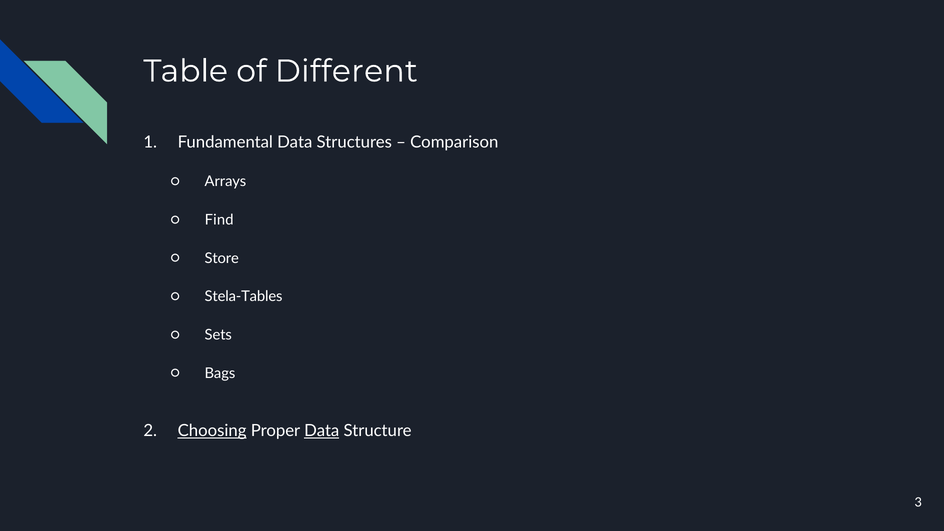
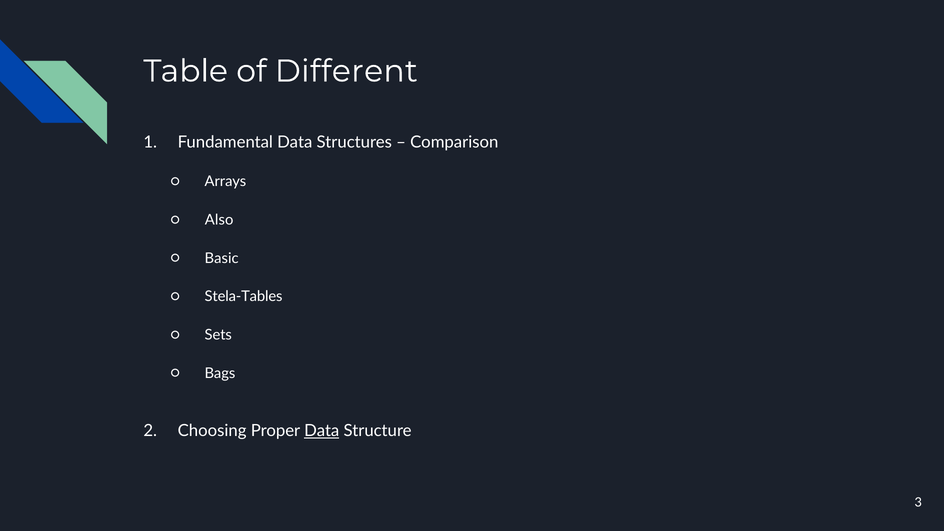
Find: Find -> Also
Store: Store -> Basic
Choosing underline: present -> none
